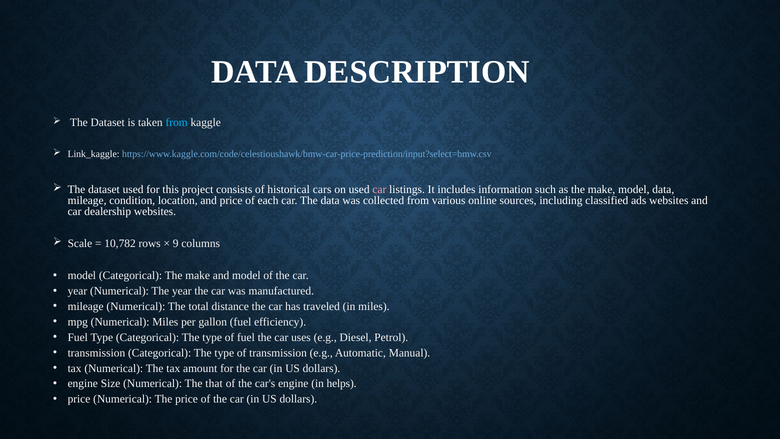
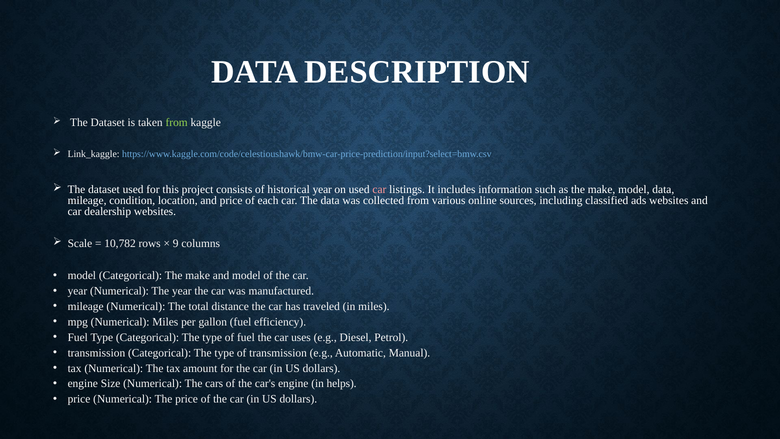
from at (177, 123) colour: light blue -> light green
historical cars: cars -> year
that: that -> cars
